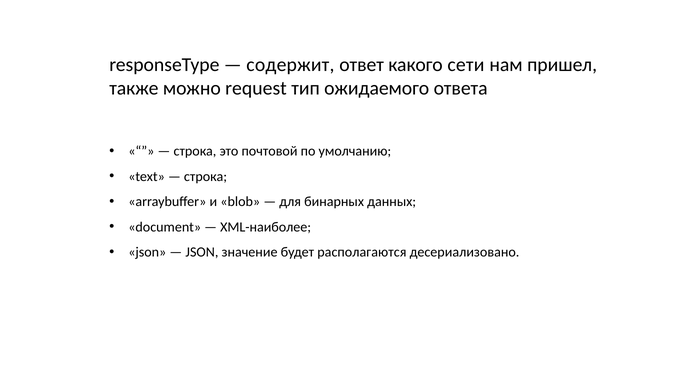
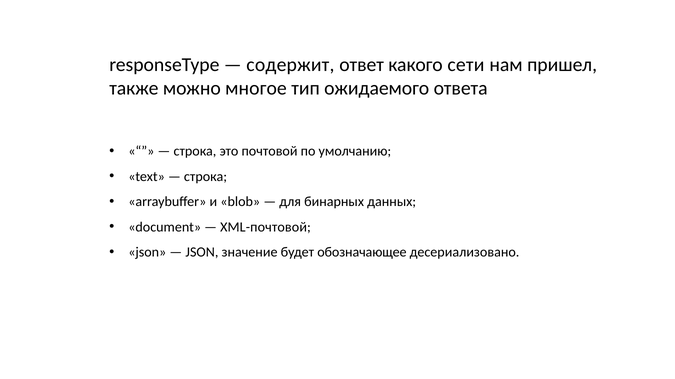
request: request -> многое
XML-наиболее: XML-наиболее -> XML-почтовой
располагаются: располагаются -> обозначающее
